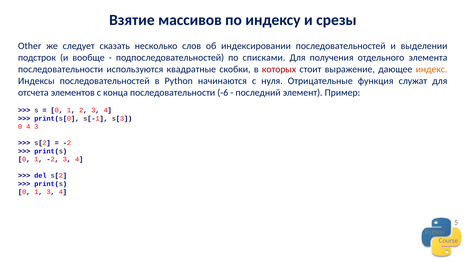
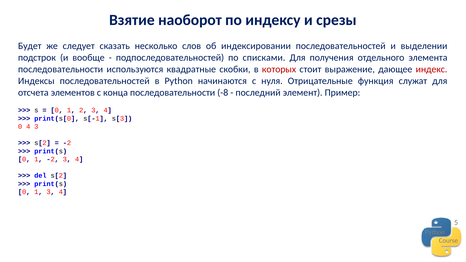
массивов: массивов -> наоборот
Other: Other -> Будет
индекс colour: orange -> red
-6: -6 -> -8
